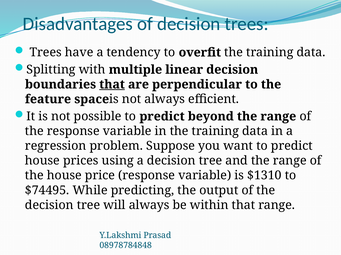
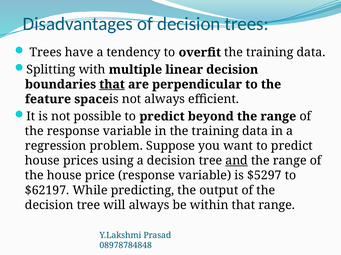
and underline: none -> present
$1310: $1310 -> $5297
$74495: $74495 -> $62197
